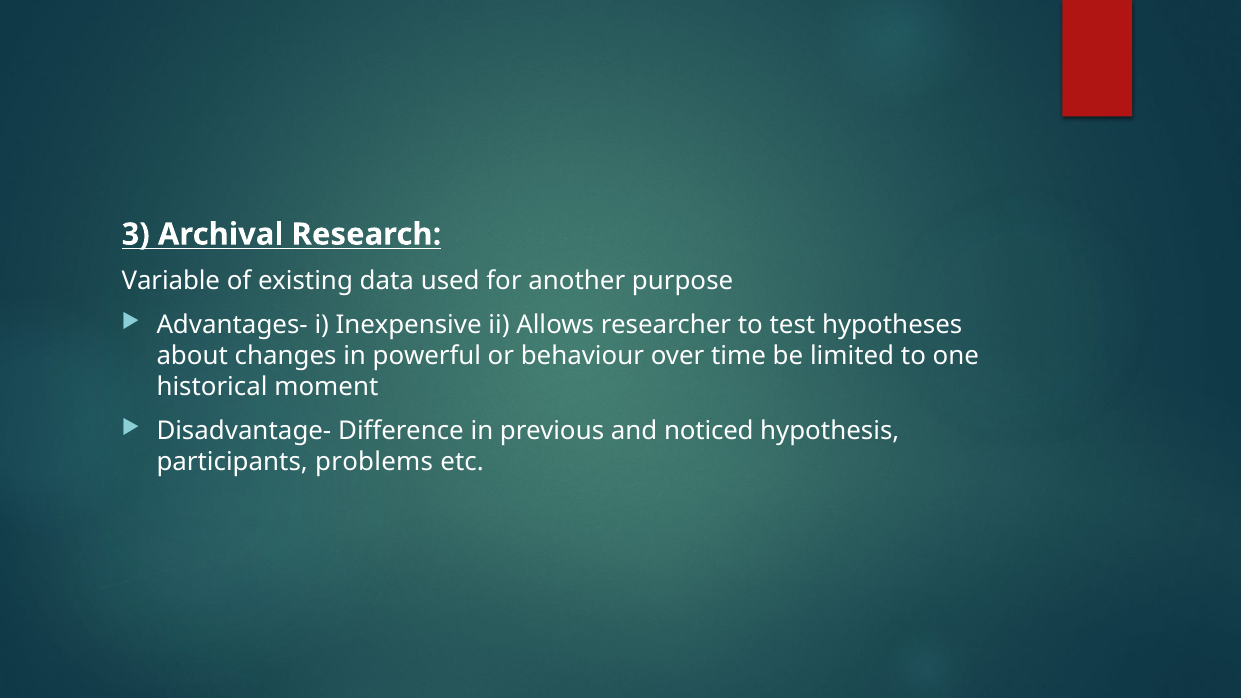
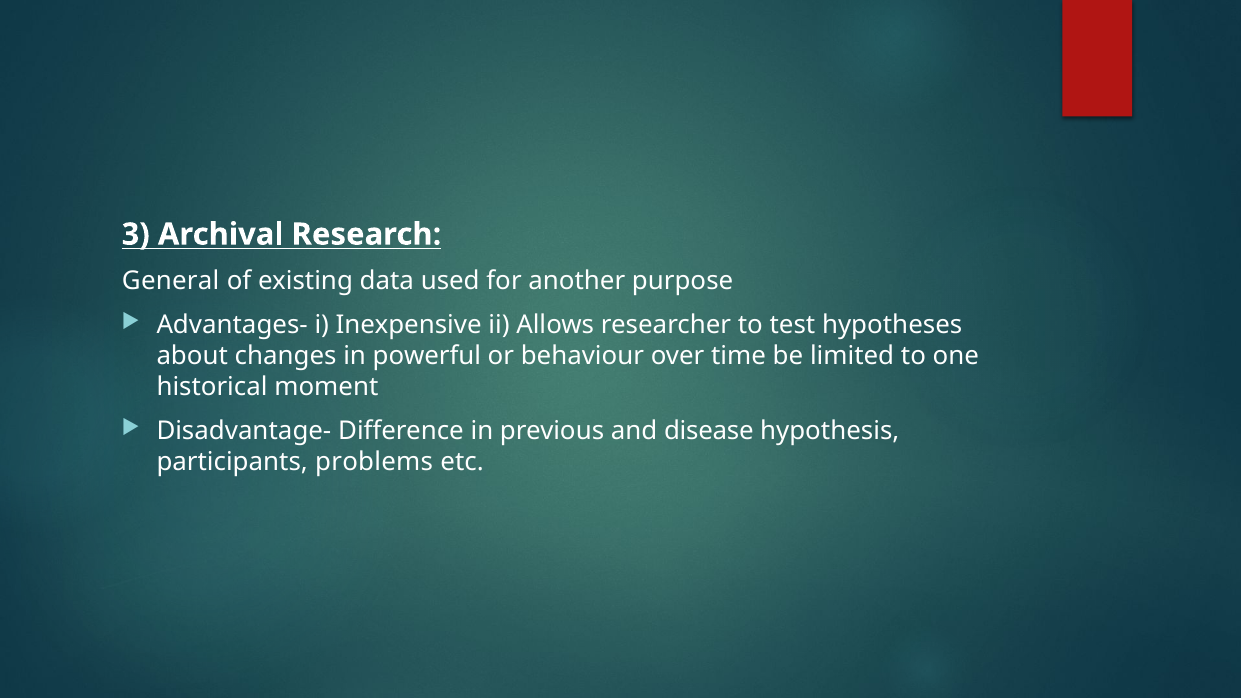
Variable: Variable -> General
noticed: noticed -> disease
